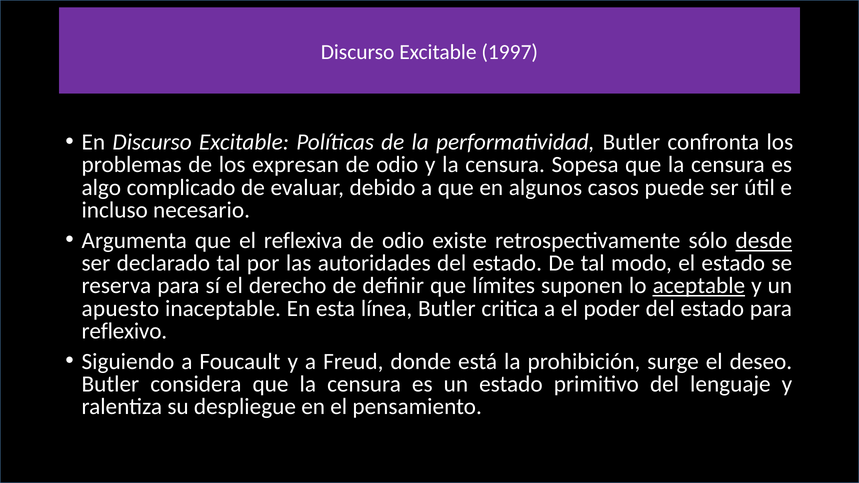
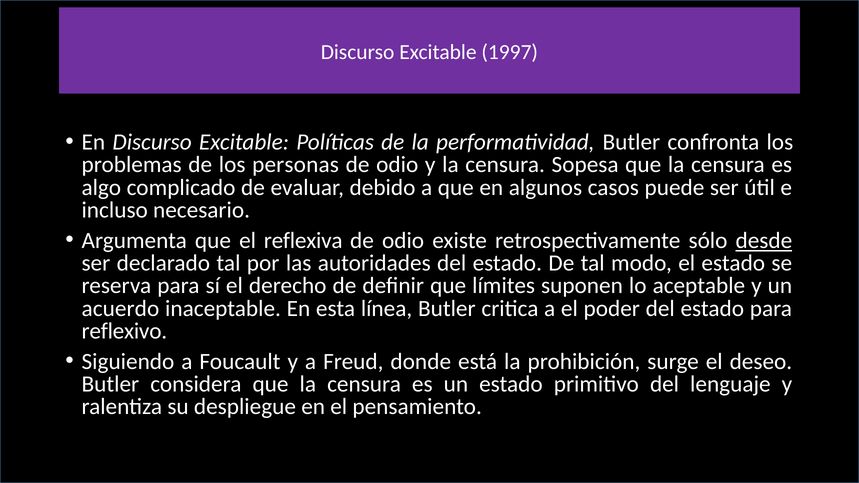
expresan: expresan -> personas
aceptable underline: present -> none
apuesto: apuesto -> acuerdo
